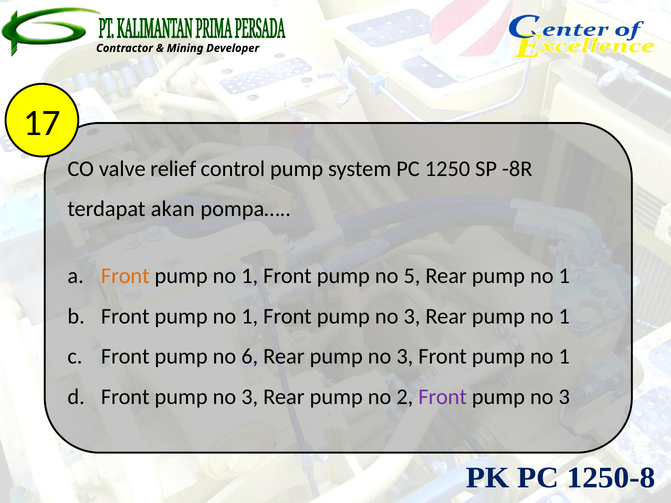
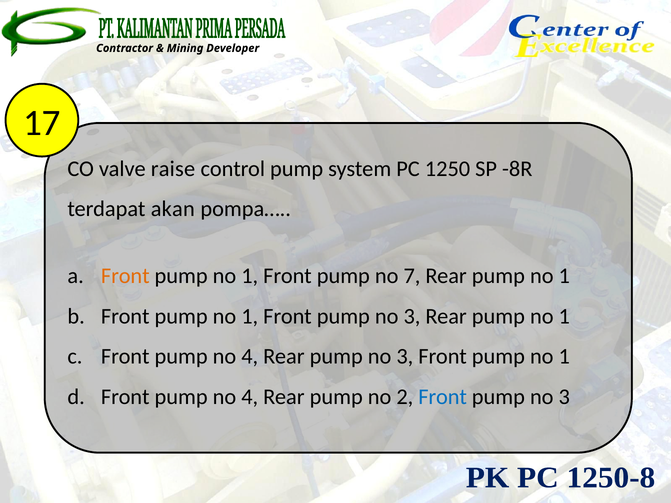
relief: relief -> raise
5: 5 -> 7
6 at (250, 357): 6 -> 4
3 at (250, 397): 3 -> 4
Front at (443, 397) colour: purple -> blue
